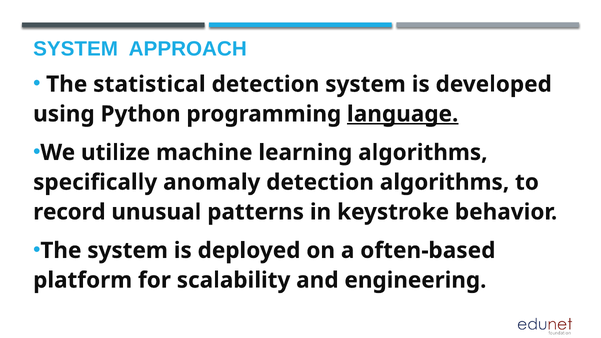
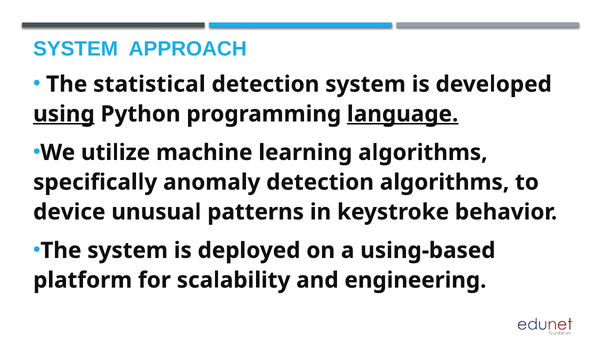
using underline: none -> present
record: record -> device
often-based: often-based -> using-based
